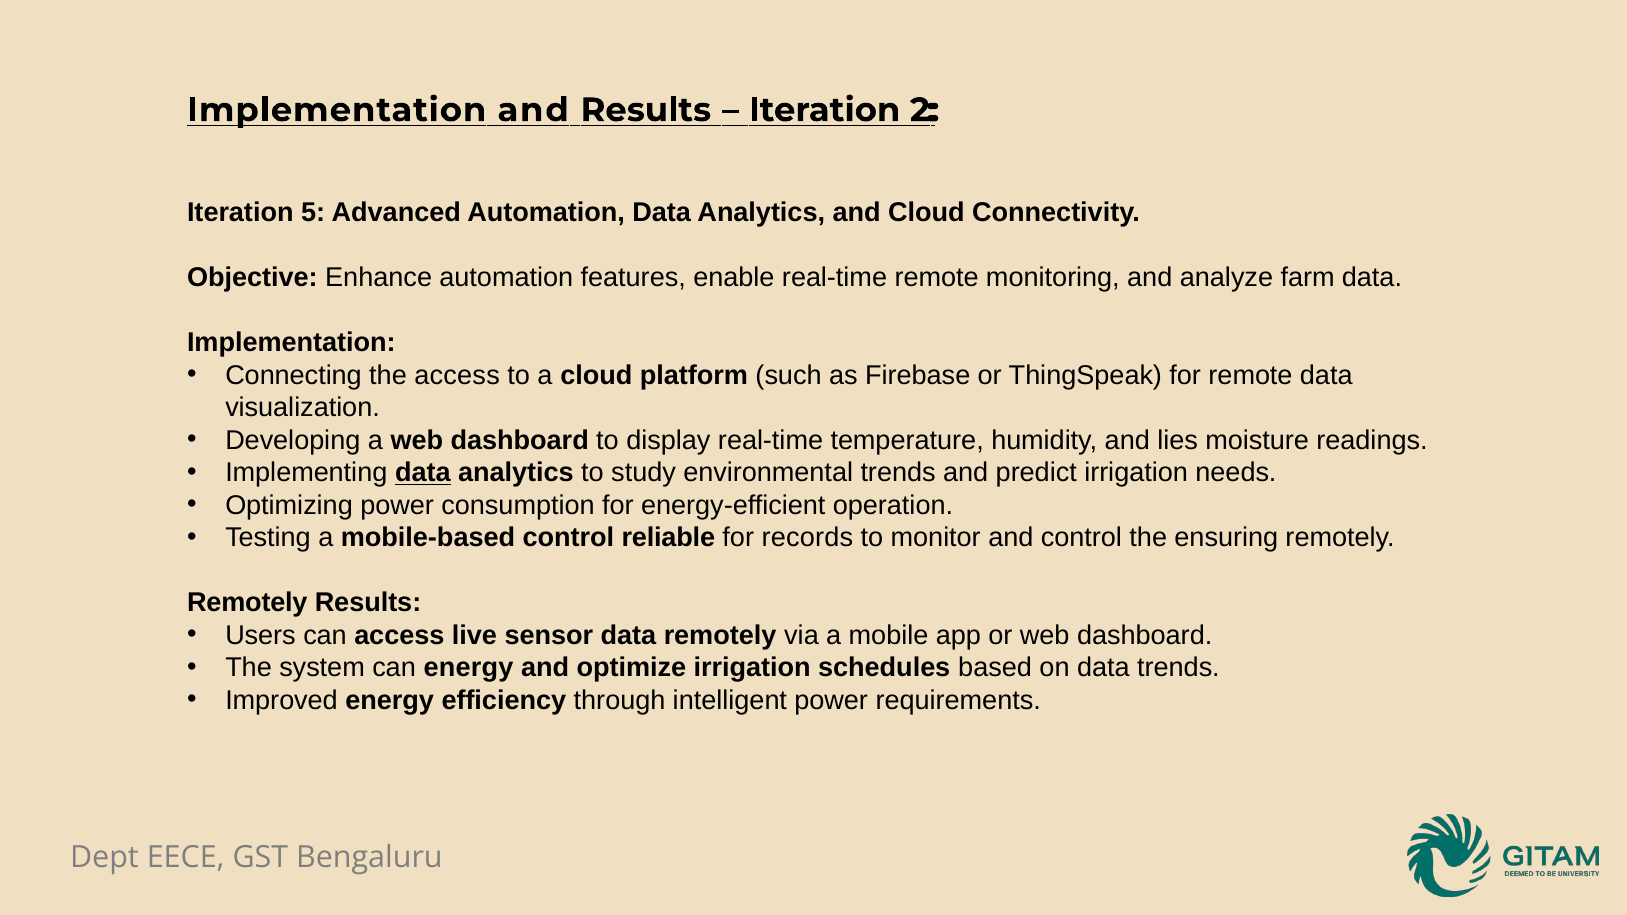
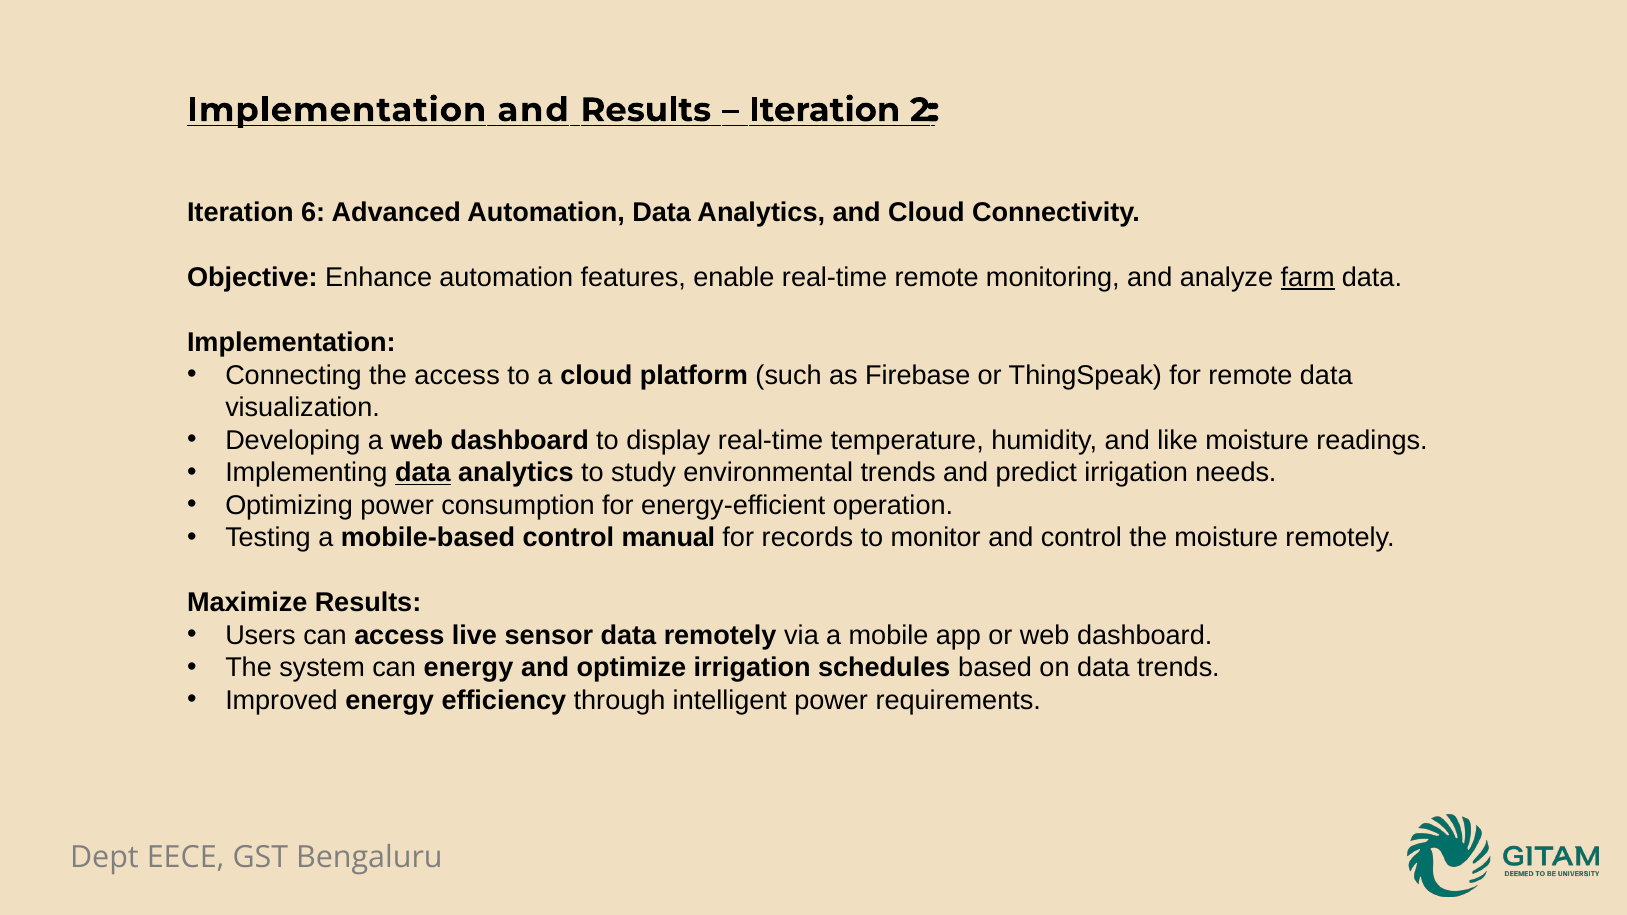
5: 5 -> 6
farm underline: none -> present
lies: lies -> like
reliable: reliable -> manual
the ensuring: ensuring -> moisture
Remotely at (247, 603): Remotely -> Maximize
